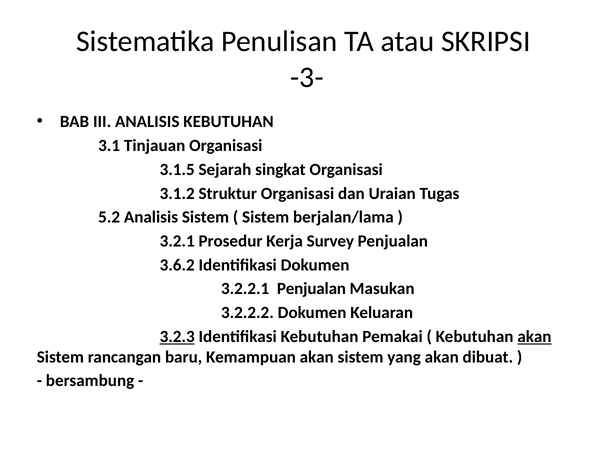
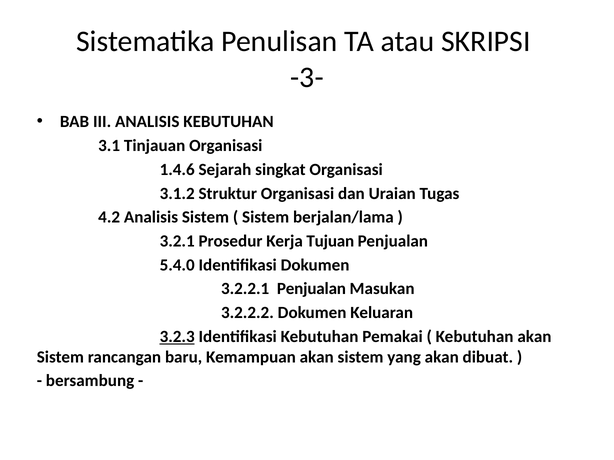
3.1.5: 3.1.5 -> 1.4.6
5.2: 5.2 -> 4.2
Survey: Survey -> Tujuan
3.6.2: 3.6.2 -> 5.4.0
akan at (534, 337) underline: present -> none
